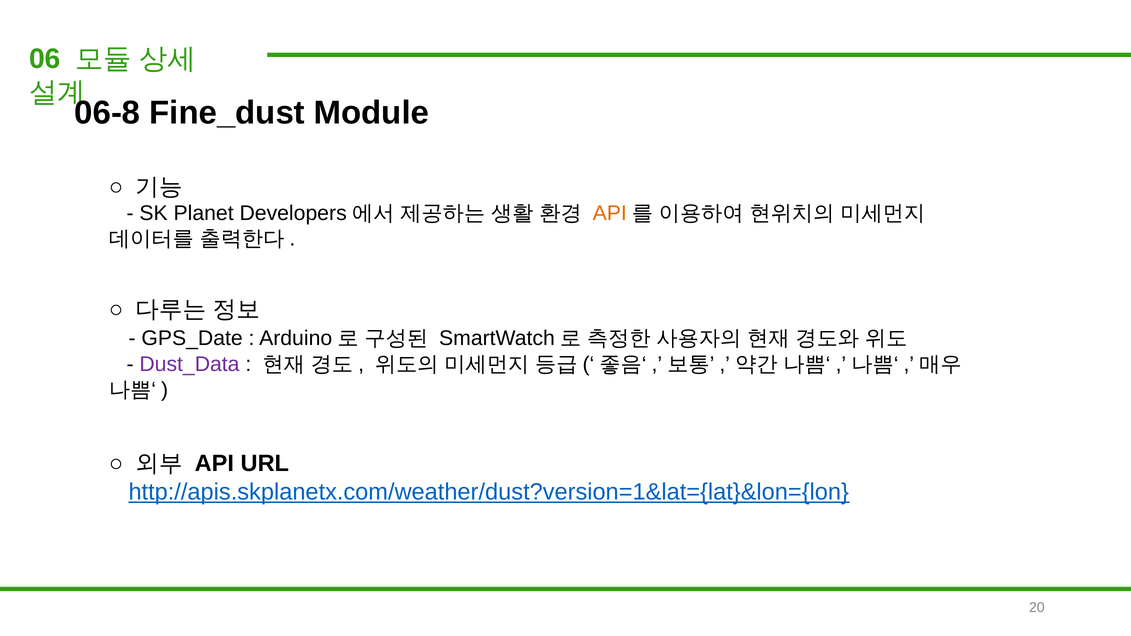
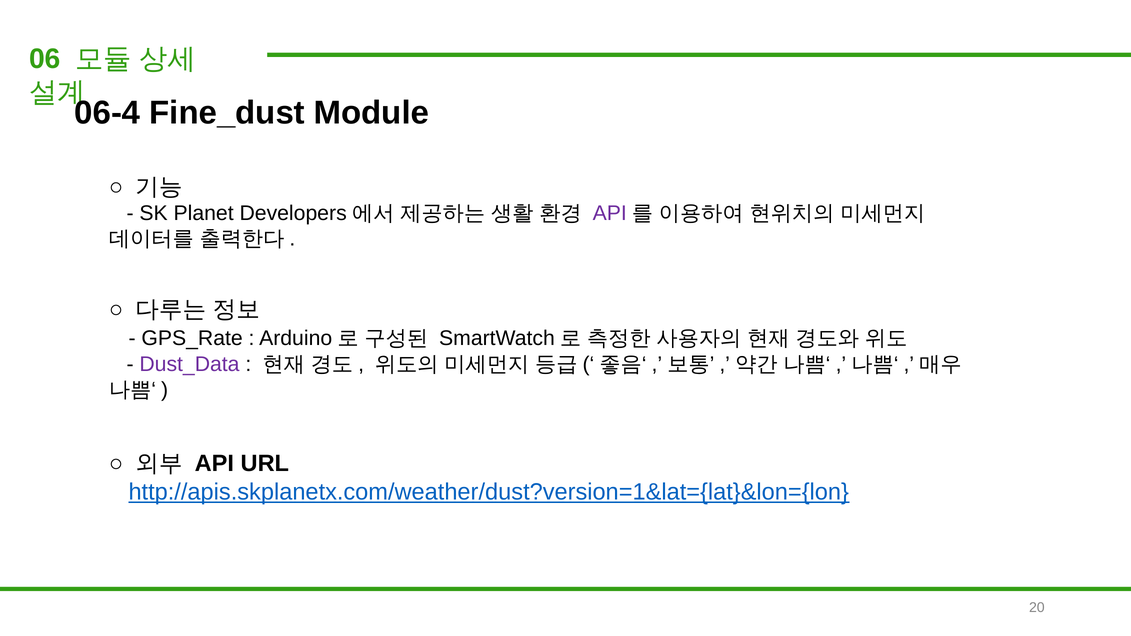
06-8: 06-8 -> 06-4
API at (610, 214) colour: orange -> purple
GPS_Date: GPS_Date -> GPS_Rate
